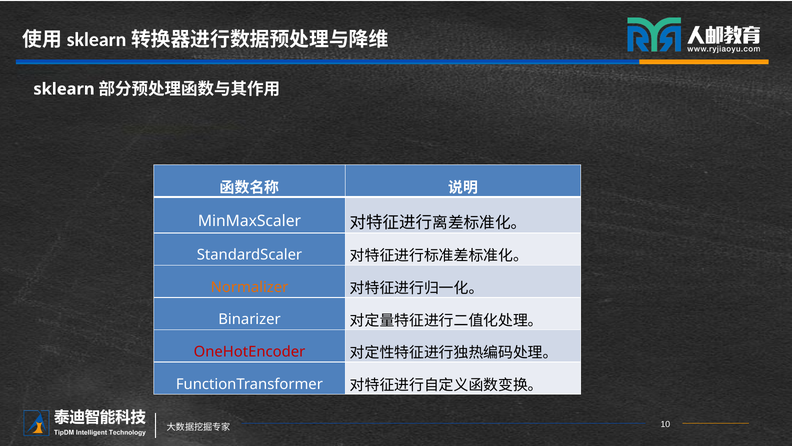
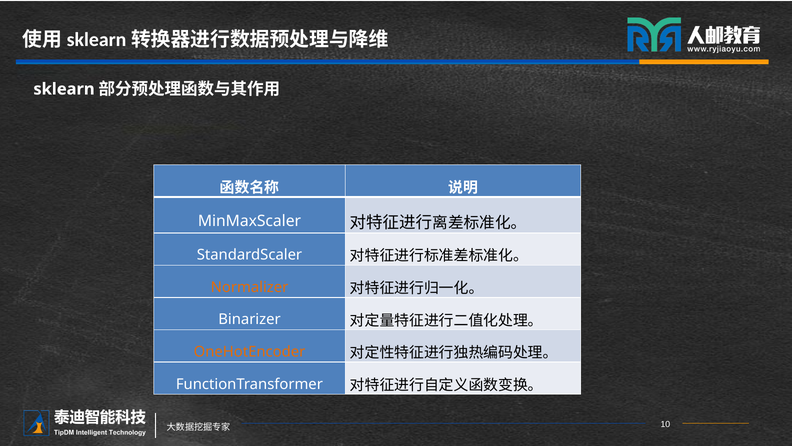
OneHotEncoder colour: red -> orange
